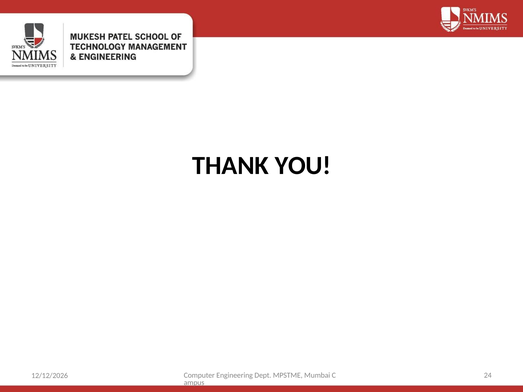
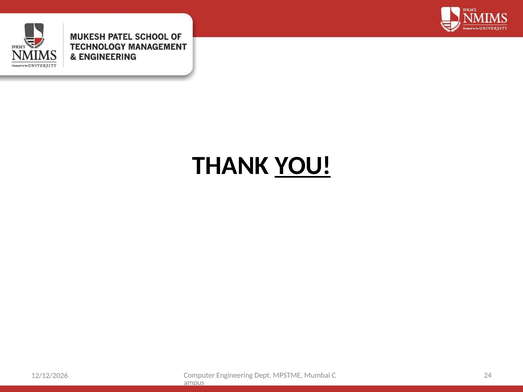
YOU underline: none -> present
